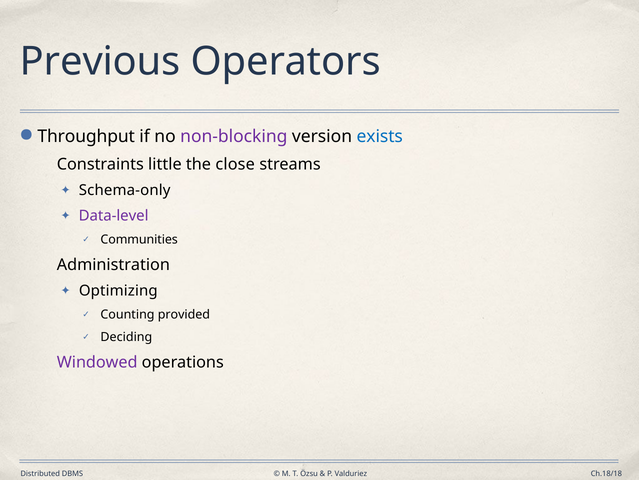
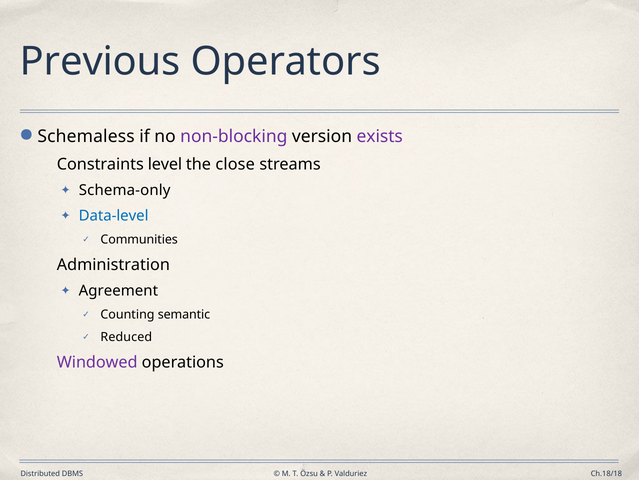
Throughput: Throughput -> Schemaless
exists colour: blue -> purple
little: little -> level
Data-level colour: purple -> blue
Optimizing: Optimizing -> Agreement
provided: provided -> semantic
Deciding: Deciding -> Reduced
